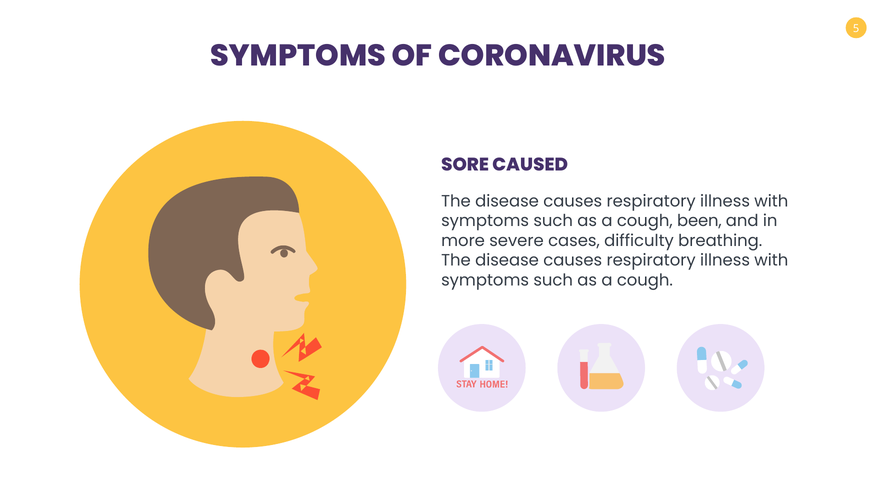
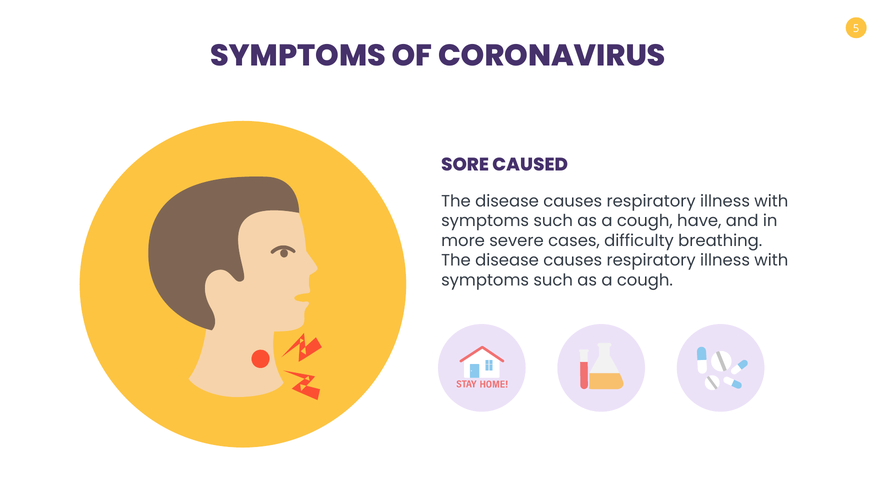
been: been -> have
